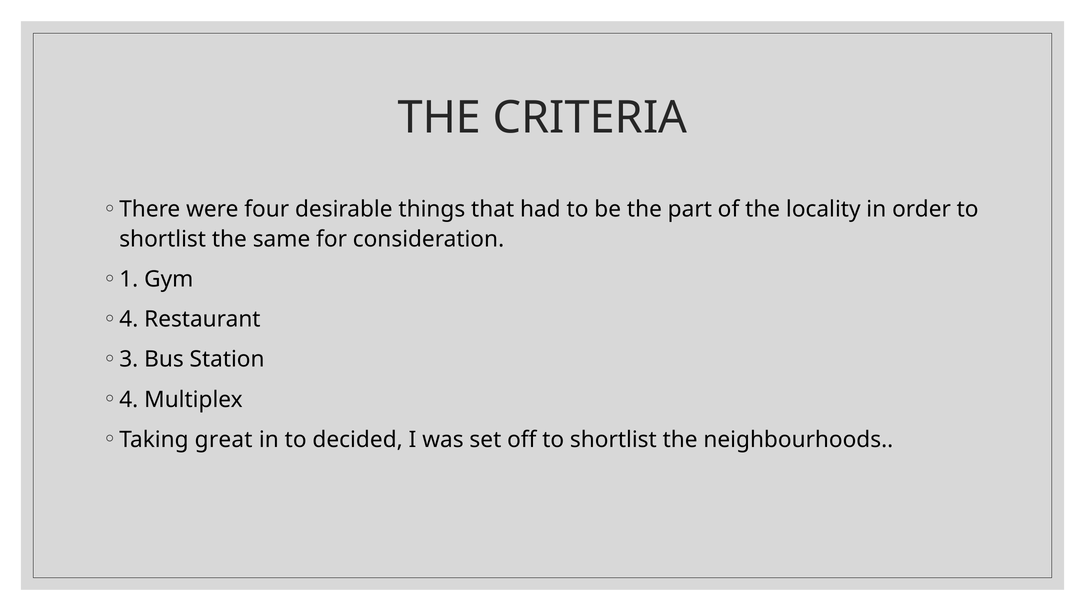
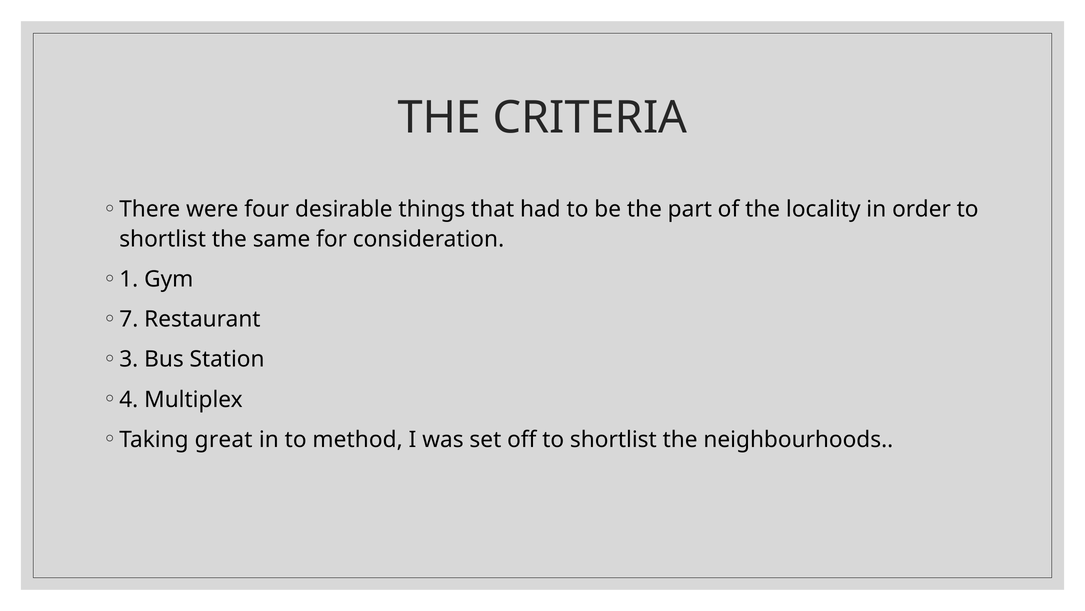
4 at (129, 319): 4 -> 7
decided: decided -> method
